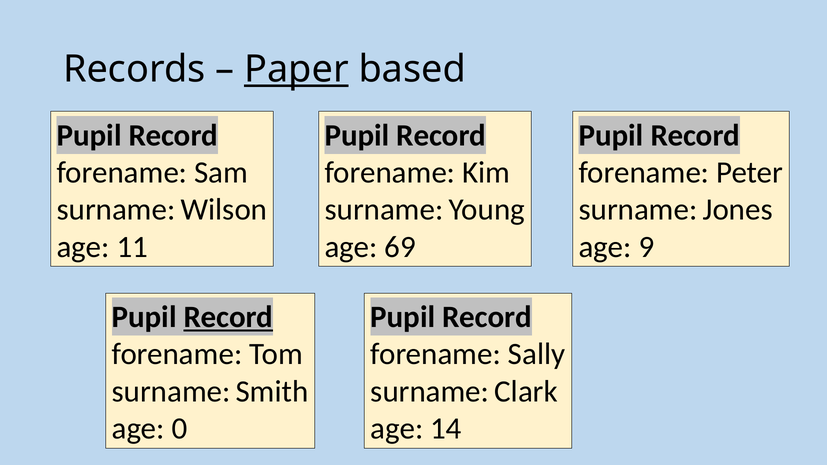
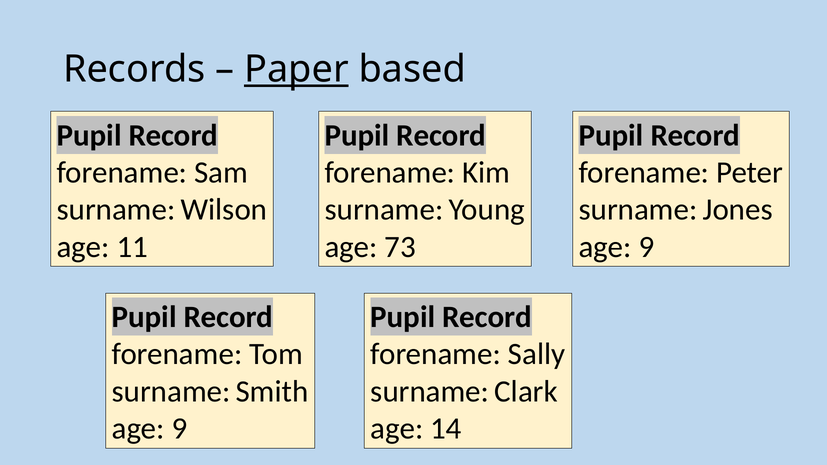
69: 69 -> 73
Record at (228, 317) underline: present -> none
0 at (179, 429): 0 -> 9
